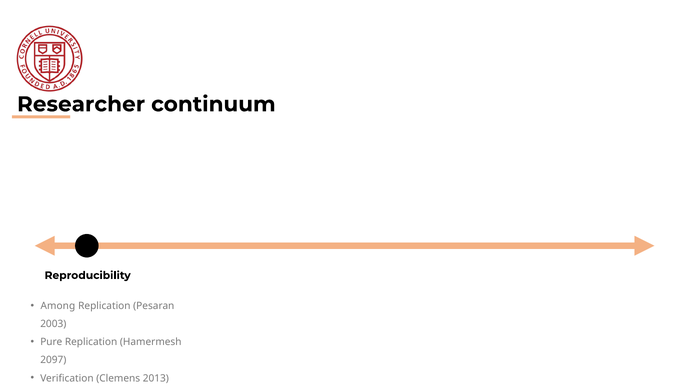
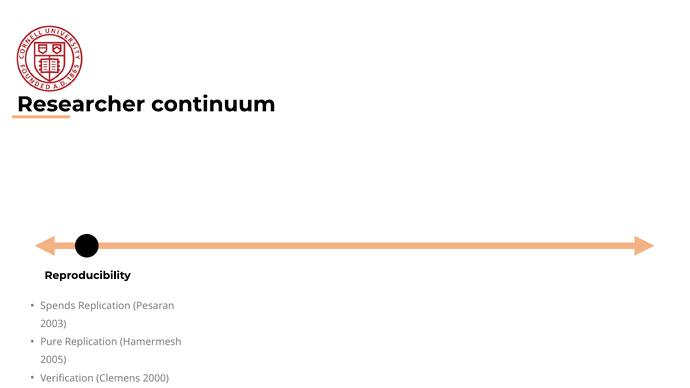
Among: Among -> Spends
2097: 2097 -> 2005
2013: 2013 -> 2000
